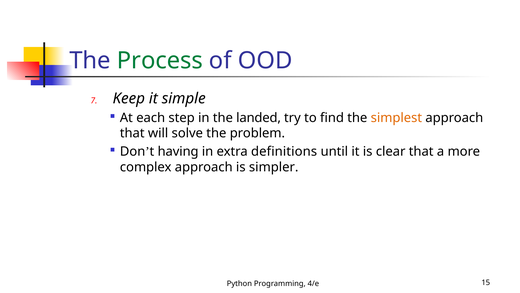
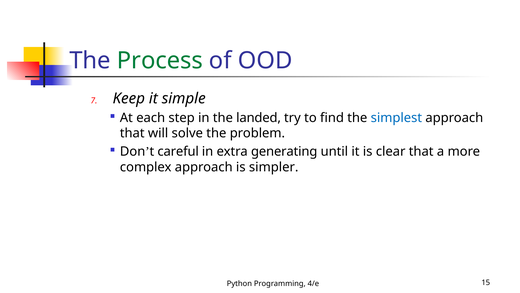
simplest colour: orange -> blue
having: having -> careful
definitions: definitions -> generating
